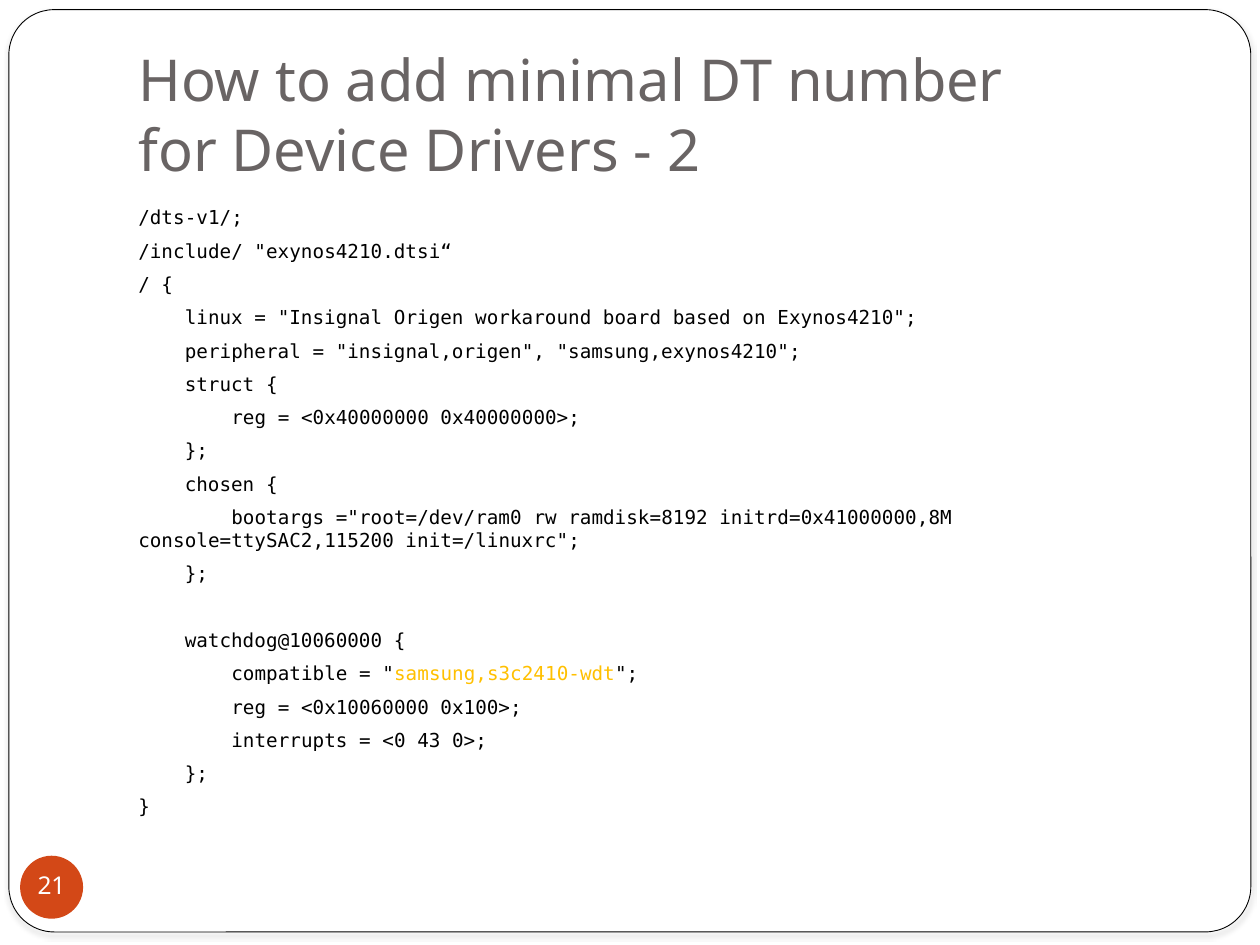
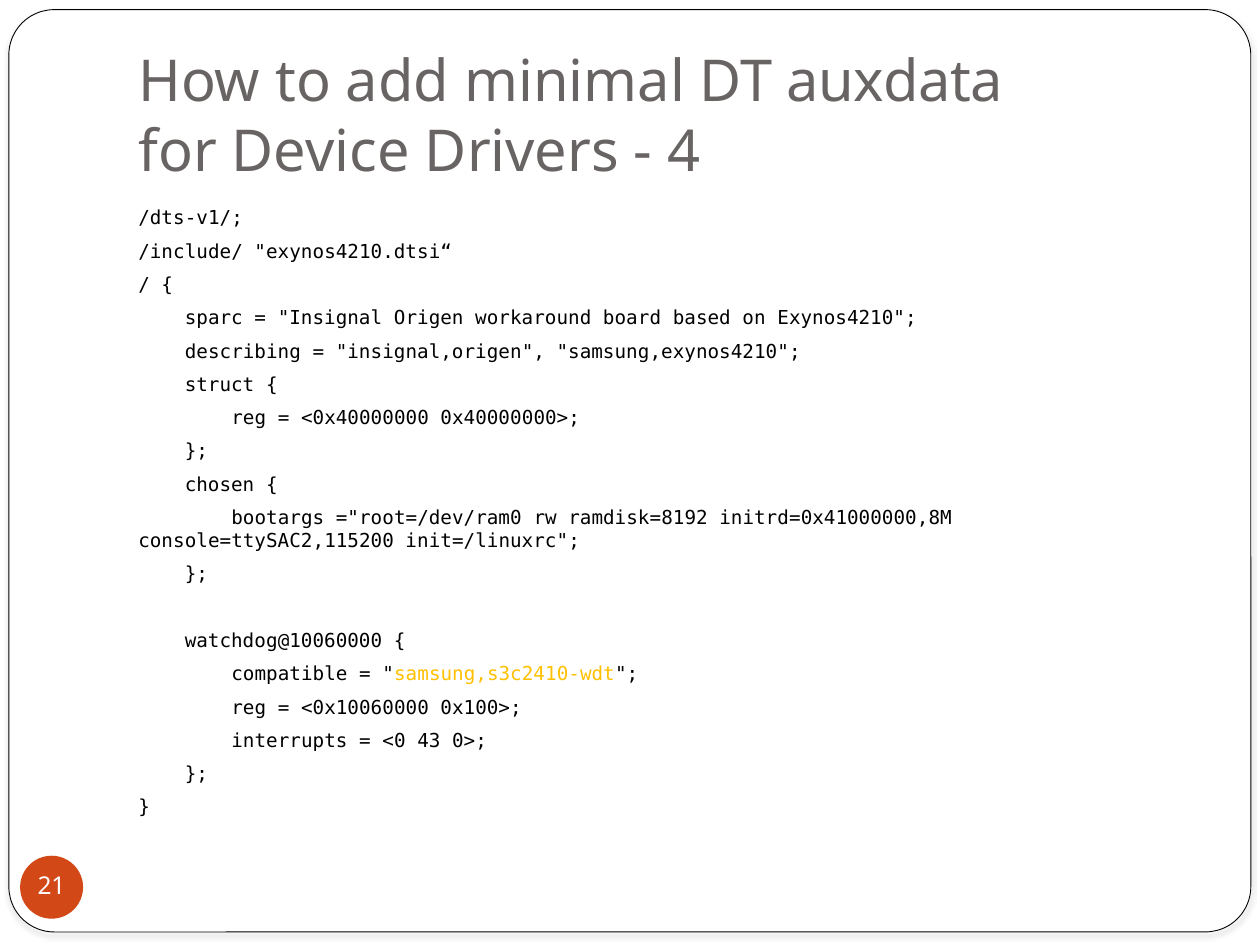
number: number -> auxdata
2: 2 -> 4
linux: linux -> sparc
peripheral: peripheral -> describing
